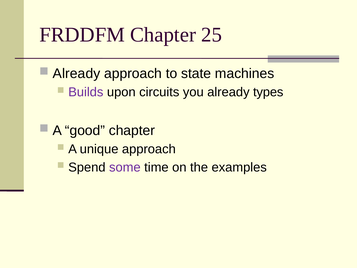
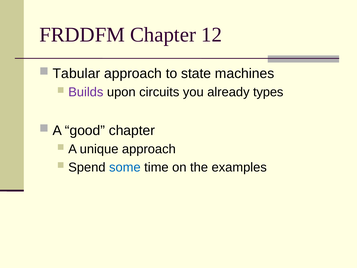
25: 25 -> 12
Already at (76, 74): Already -> Tabular
some colour: purple -> blue
